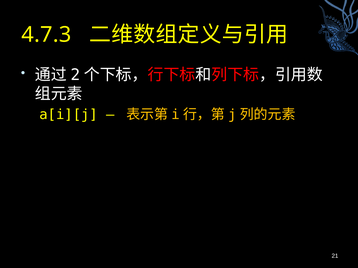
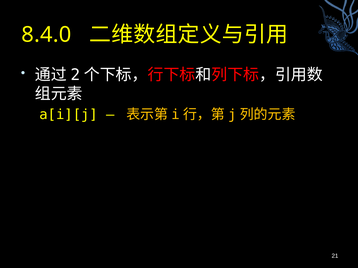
4.7.3: 4.7.3 -> 8.4.0
